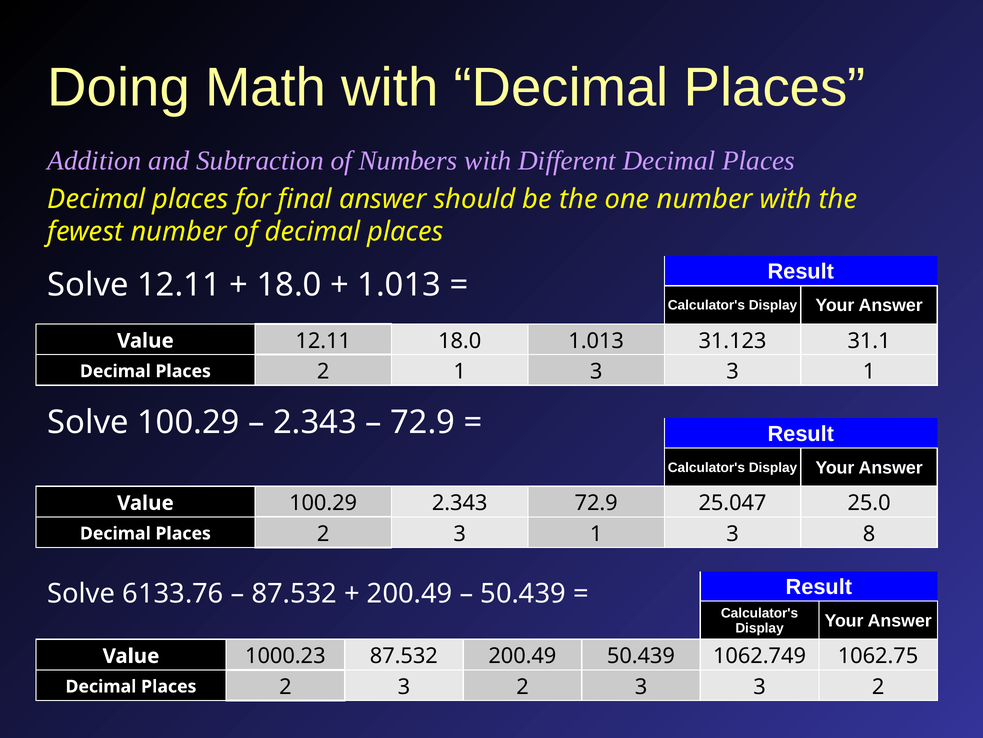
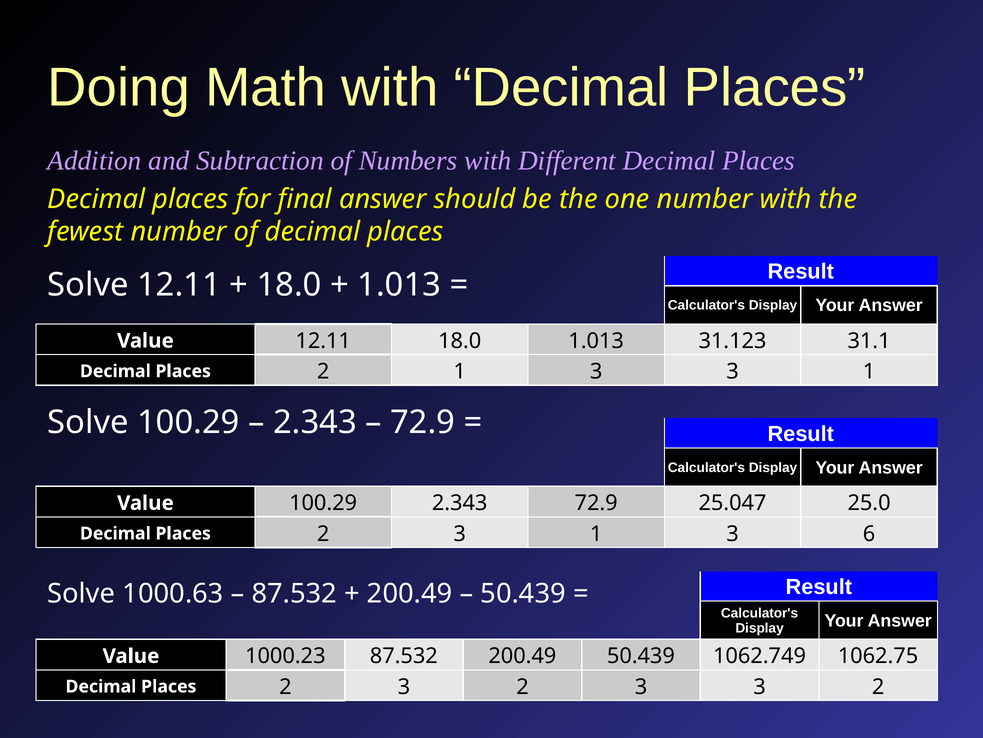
8: 8 -> 6
6133.76: 6133.76 -> 1000.63
